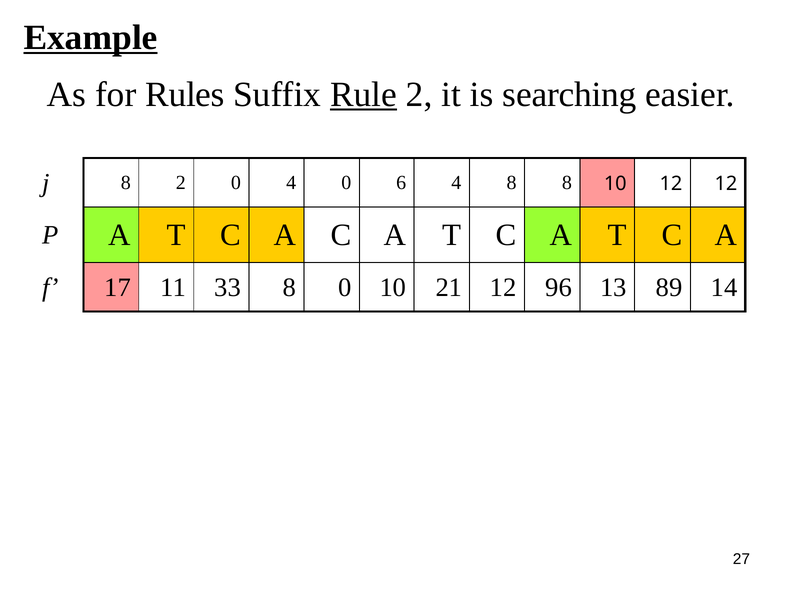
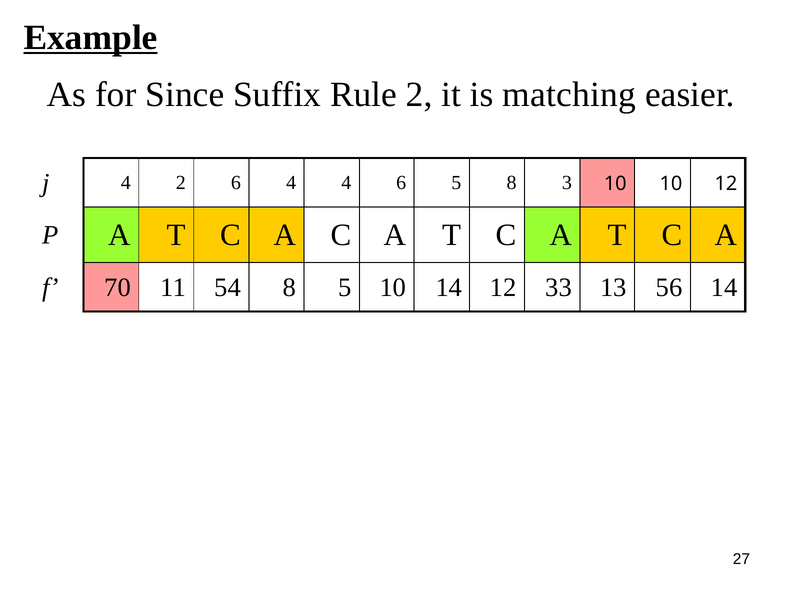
Rules: Rules -> Since
Rule underline: present -> none
searching: searching -> matching
j 8: 8 -> 4
2 0: 0 -> 6
4 0: 0 -> 4
6 4: 4 -> 5
8 8: 8 -> 3
10 12: 12 -> 10
17: 17 -> 70
33: 33 -> 54
8 0: 0 -> 5
10 21: 21 -> 14
96: 96 -> 33
89: 89 -> 56
